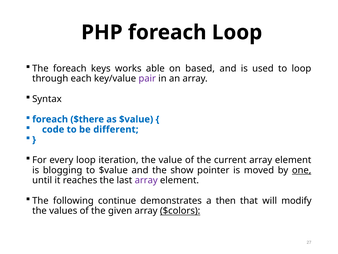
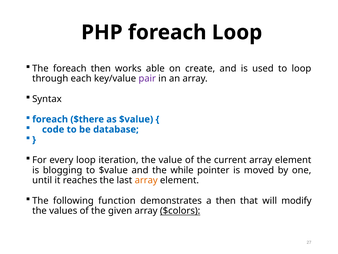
foreach keys: keys -> then
based: based -> create
different: different -> database
show: show -> while
one underline: present -> none
array at (146, 180) colour: purple -> orange
continue: continue -> function
